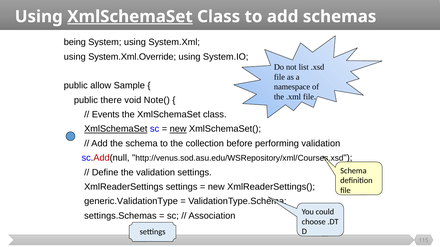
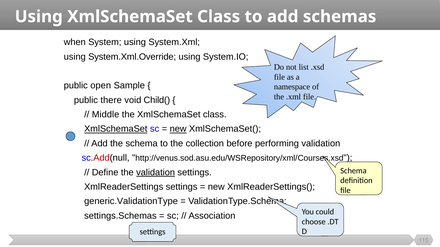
XmlSchemaSet at (130, 17) underline: present -> none
being: being -> when
allow: allow -> open
Note(: Note( -> Child(
Events: Events -> Middle
validation at (156, 173) underline: none -> present
